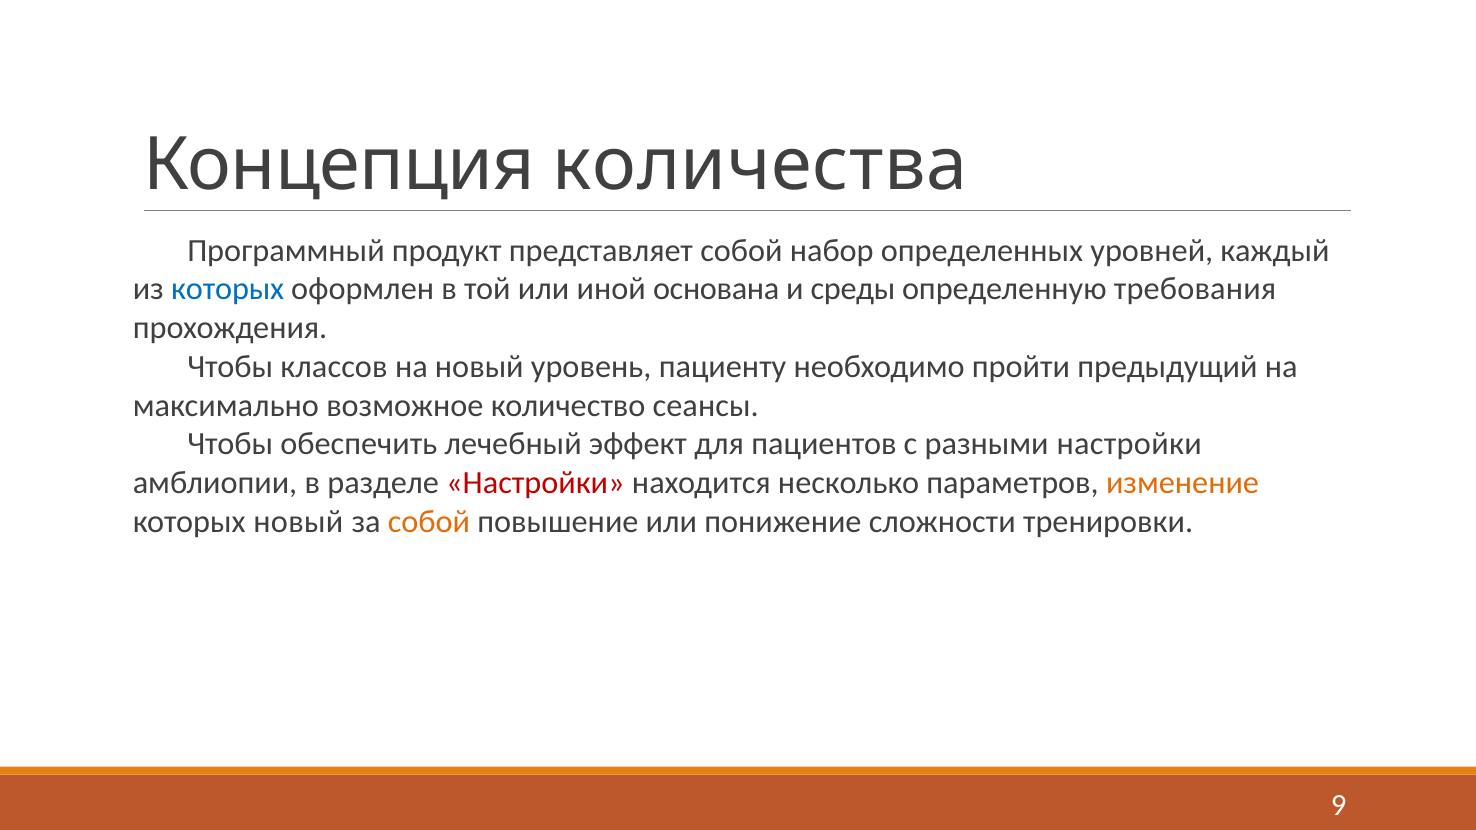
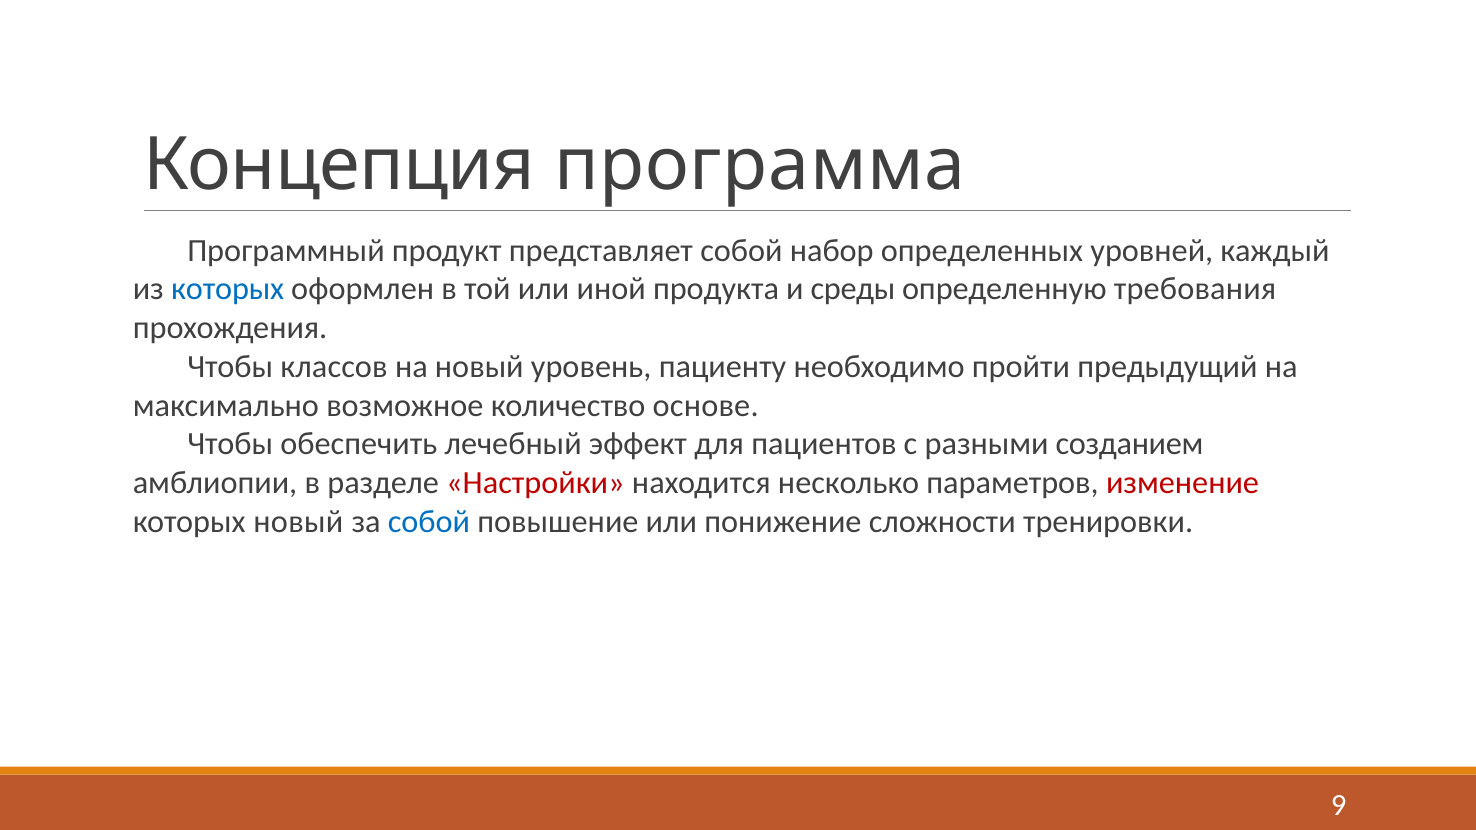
количества: количества -> программа
основана: основана -> продукта
сеансы: сеансы -> основе
разными настройки: настройки -> созданием
изменение colour: orange -> red
собой at (429, 522) colour: orange -> blue
